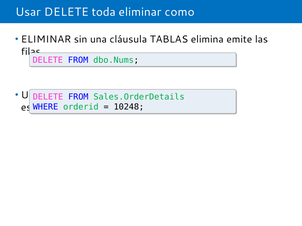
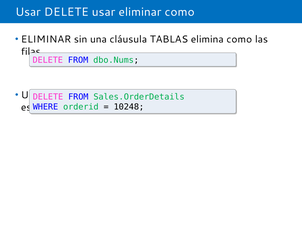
DELETE toda: toda -> usar
elimina emite: emite -> como
